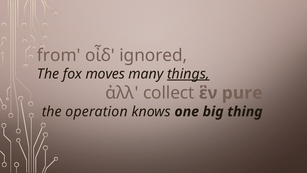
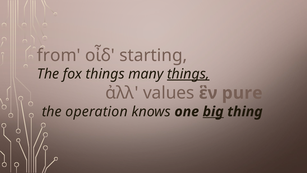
ignored: ignored -> starting
fox moves: moves -> things
collect: collect -> values
big underline: none -> present
